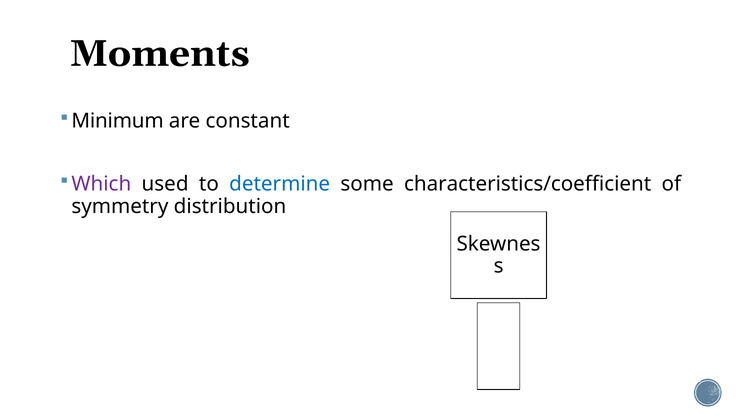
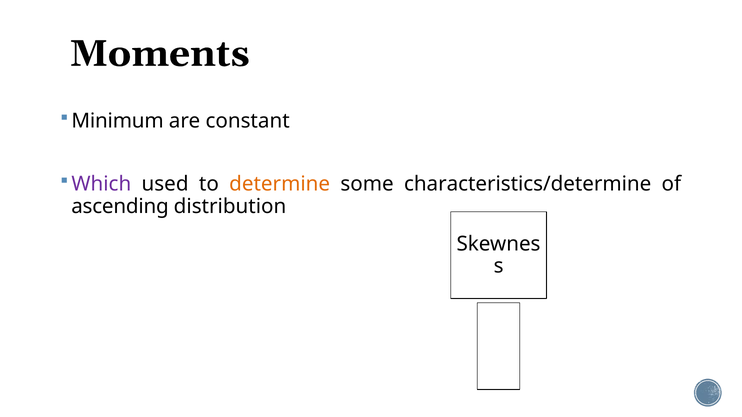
determine colour: blue -> orange
characteristics/coefficient: characteristics/coefficient -> characteristics/determine
symmetry: symmetry -> ascending
